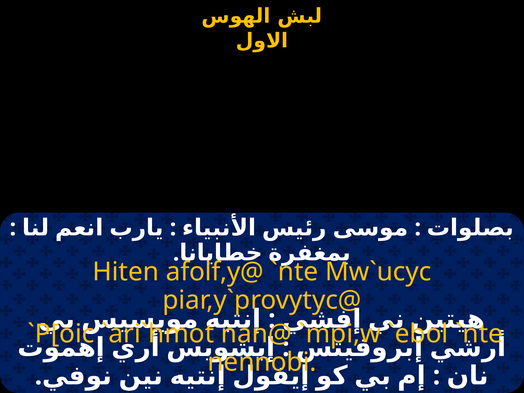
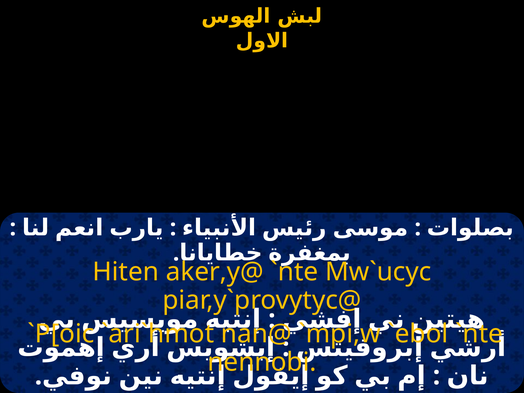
afolf,y@: afolf,y@ -> aker,y@
